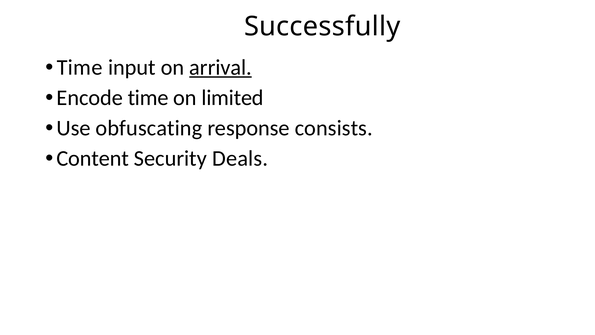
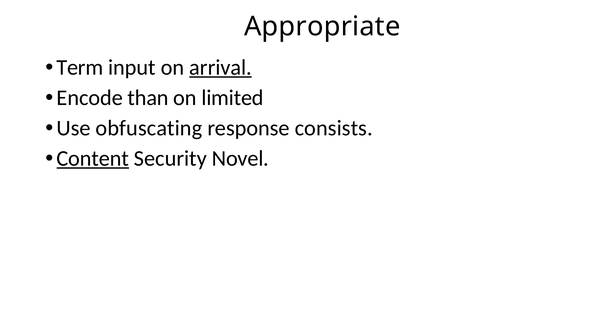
Successfully: Successfully -> Appropriate
Time at (80, 67): Time -> Term
Encode time: time -> than
Content underline: none -> present
Deals: Deals -> Novel
